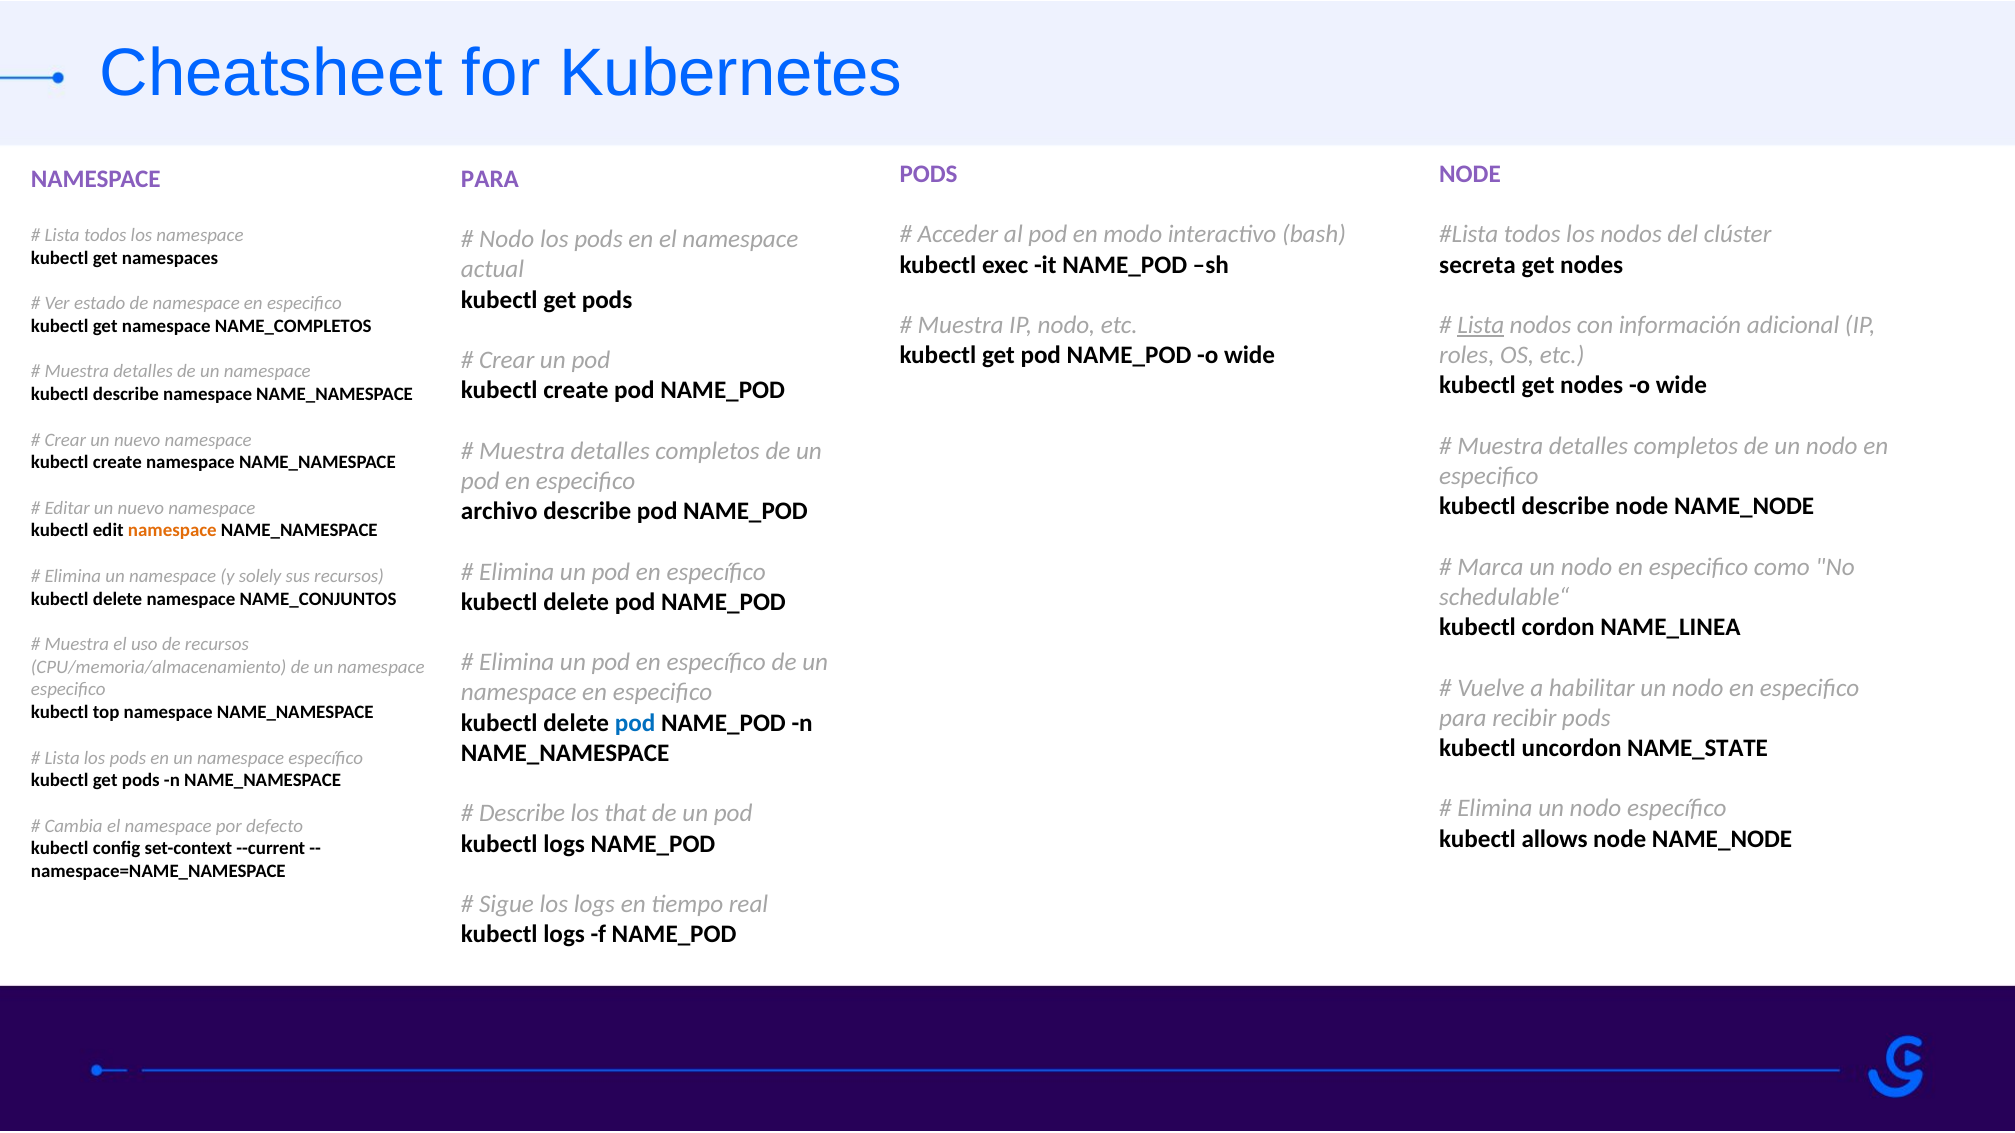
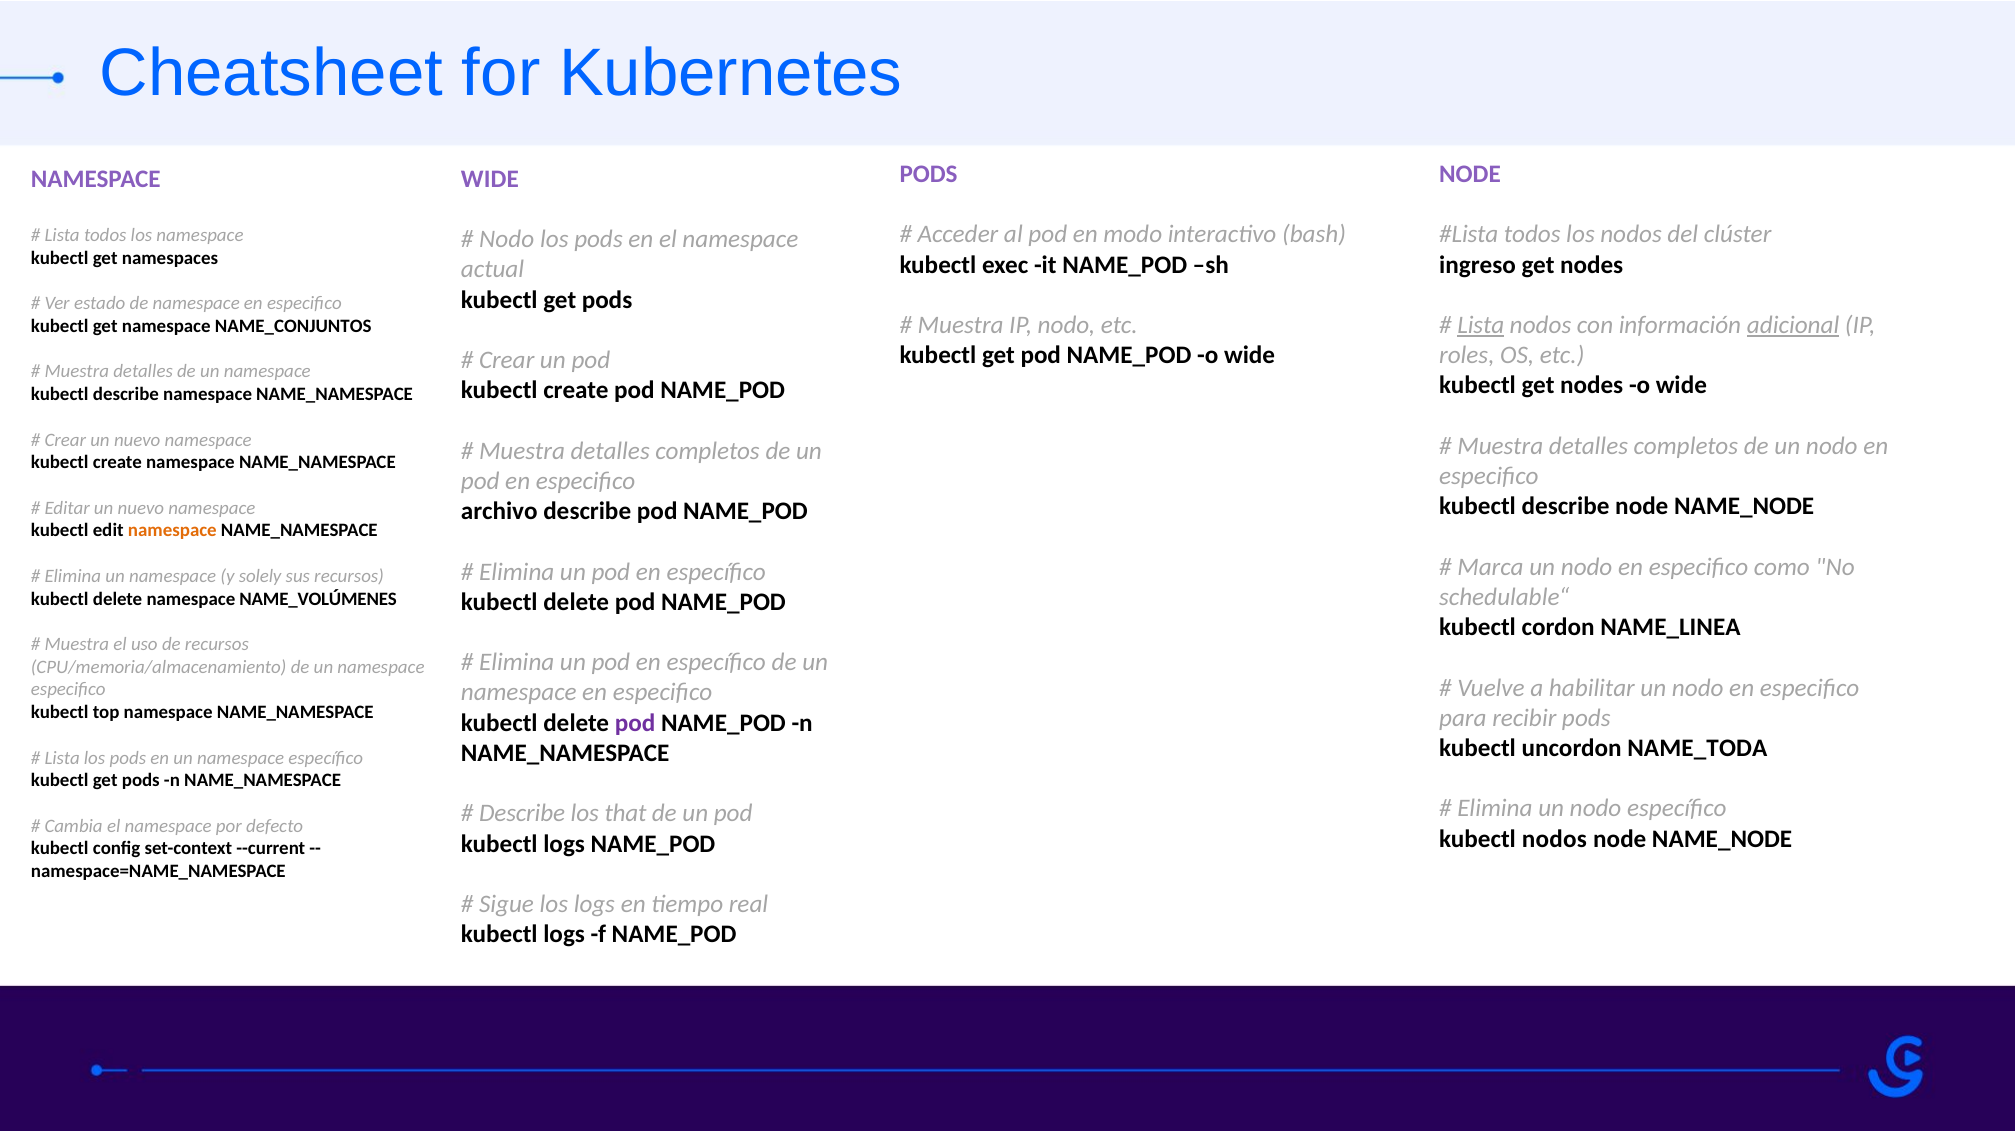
PARA at (490, 179): PARA -> WIDE
secreta: secreta -> ingreso
adicional underline: none -> present
NAME_COMPLETOS: NAME_COMPLETOS -> NAME_CONJUNTOS
NAME_CONJUNTOS: NAME_CONJUNTOS -> NAME_VOLÚMENES
pod at (635, 723) colour: blue -> purple
NAME_STATE: NAME_STATE -> NAME_TODA
kubectl allows: allows -> nodos
